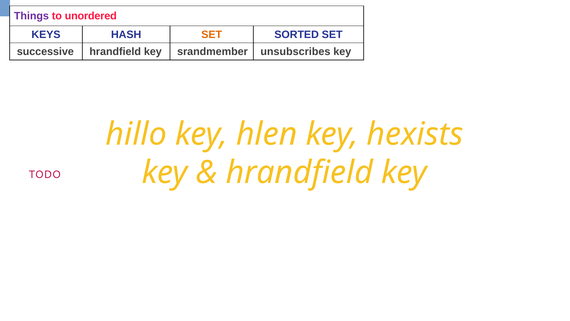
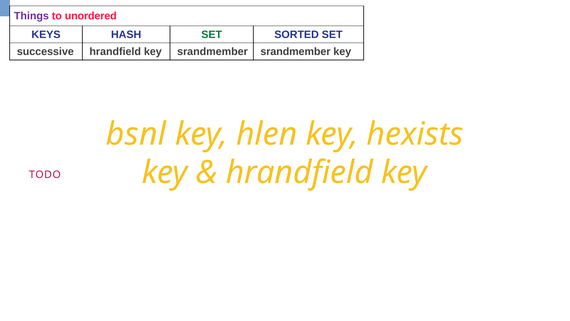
SET at (212, 34) colour: orange -> green
srandmember unsubscribes: unsubscribes -> srandmember
hillo: hillo -> bsnl
